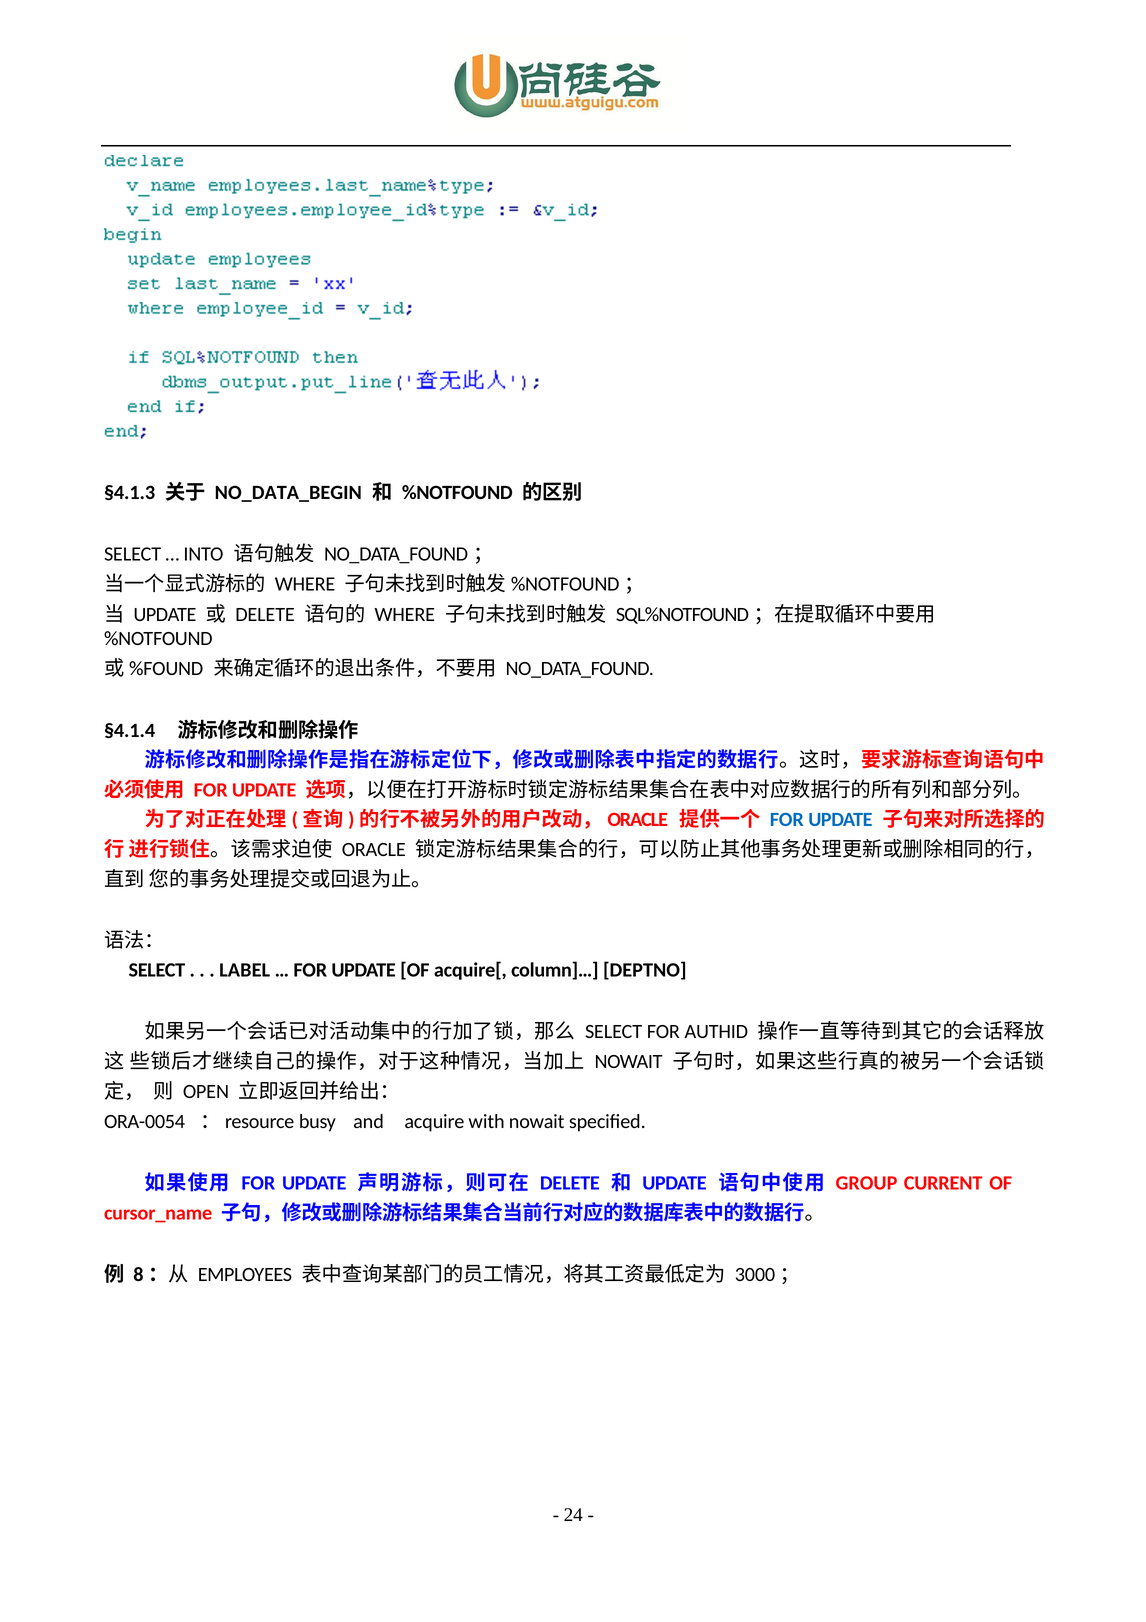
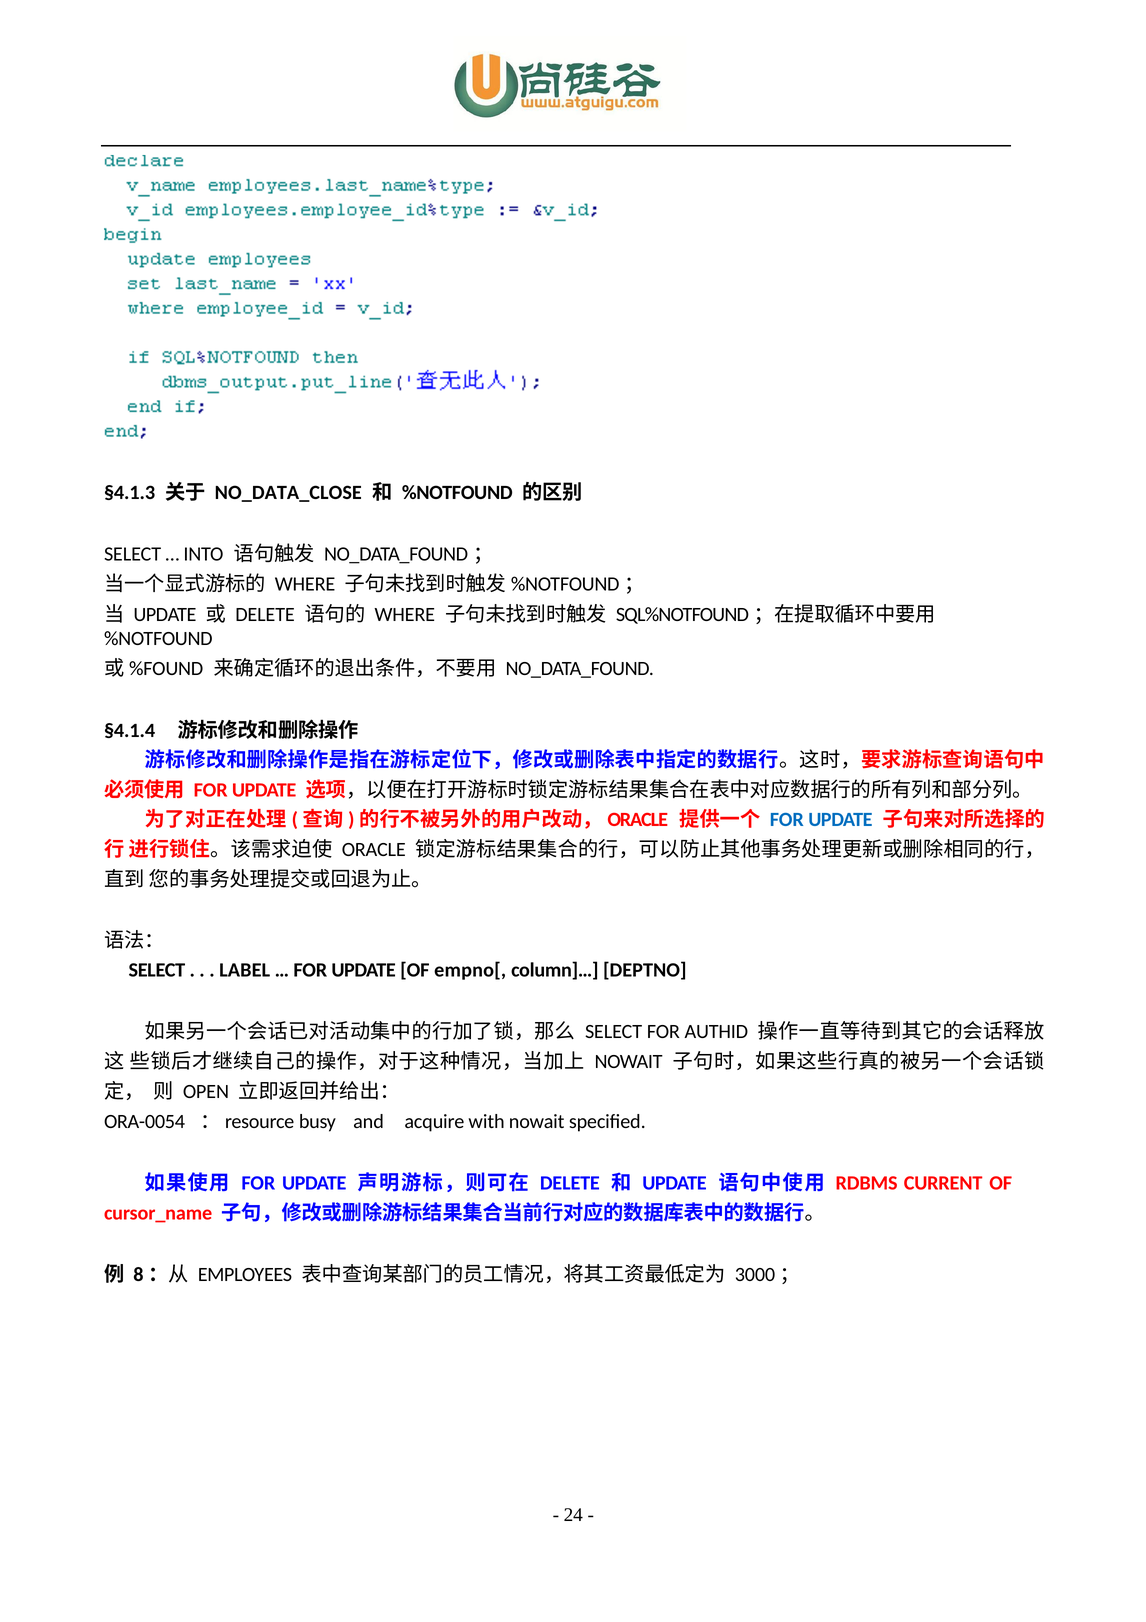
NO_DATA_BEGIN: NO_DATA_BEGIN -> NO_DATA_CLOSE
acquire[: acquire[ -> empno[
GROUP: GROUP -> RDBMS
